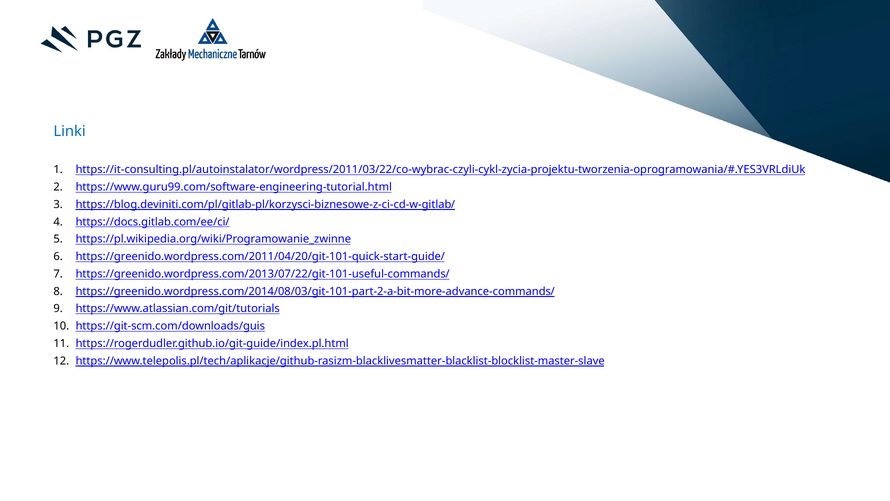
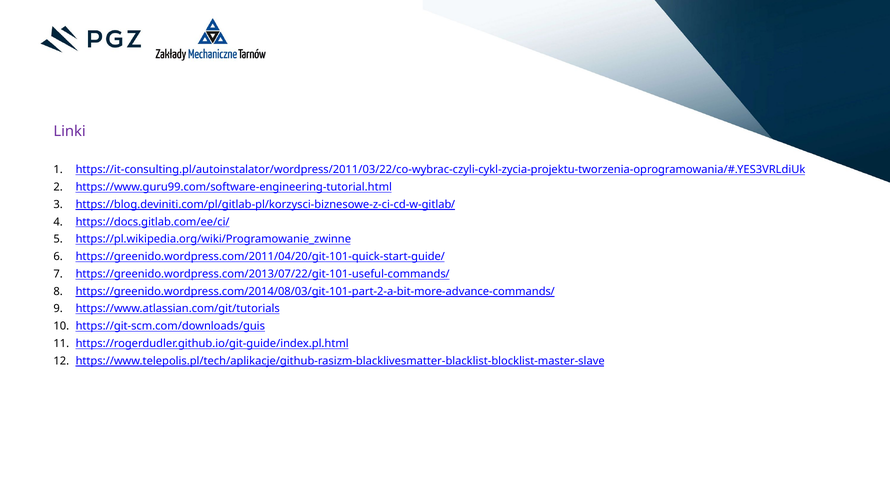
Linki colour: blue -> purple
